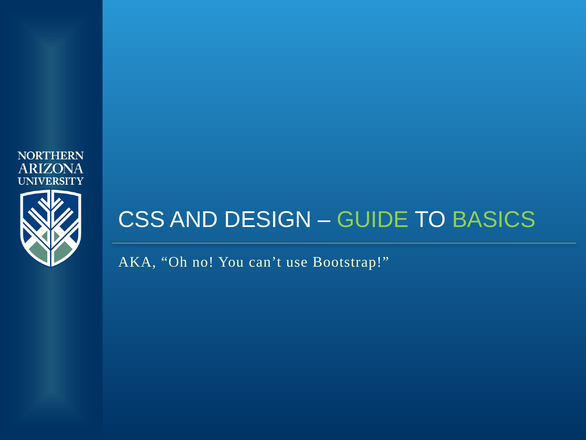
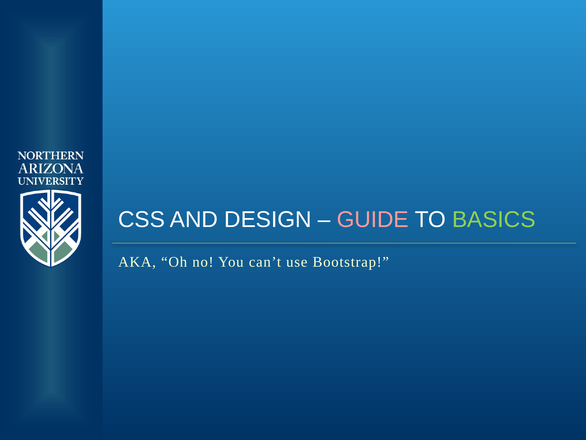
GUIDE colour: light green -> pink
